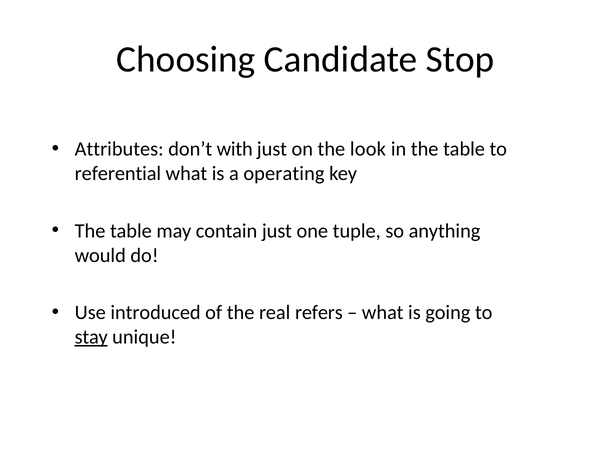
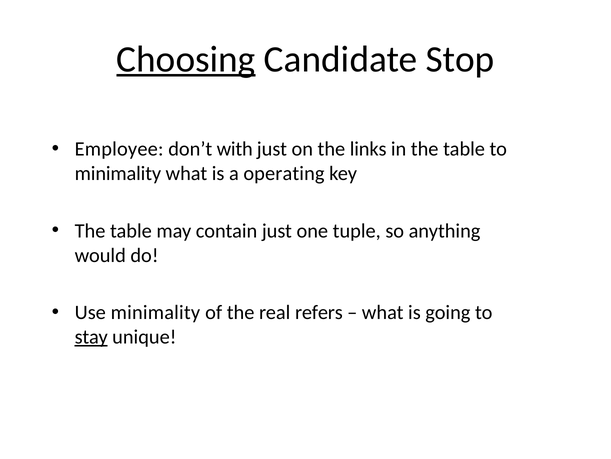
Choosing underline: none -> present
Attributes: Attributes -> Employee
look: look -> links
referential at (118, 173): referential -> minimality
Use introduced: introduced -> minimality
